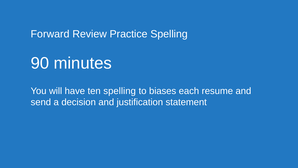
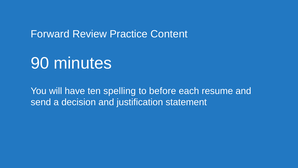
Practice Spelling: Spelling -> Content
biases: biases -> before
